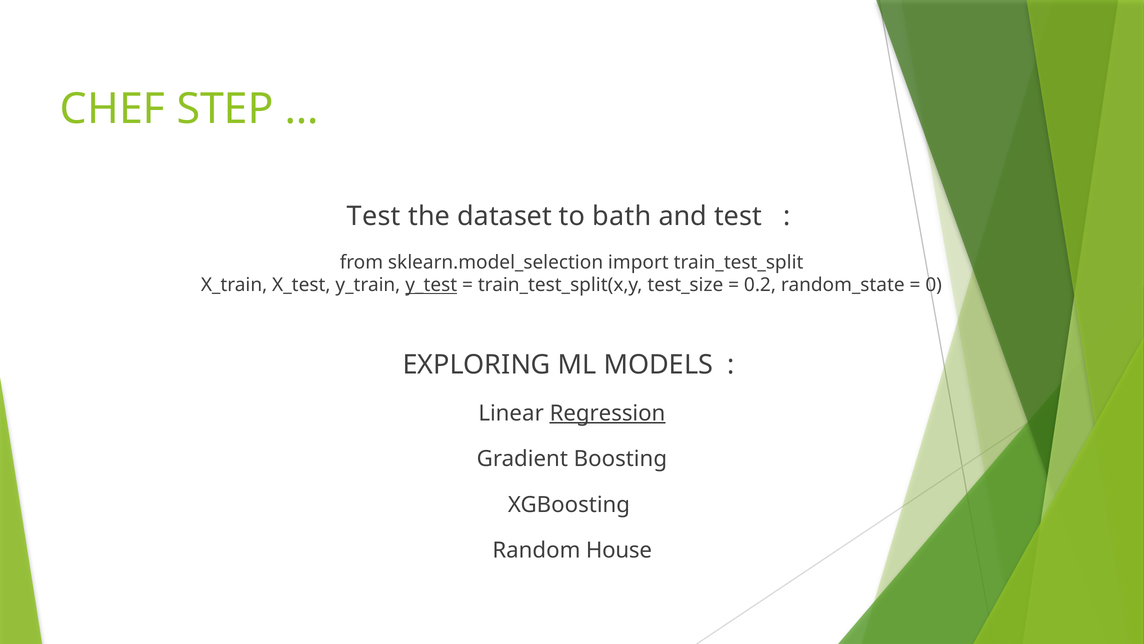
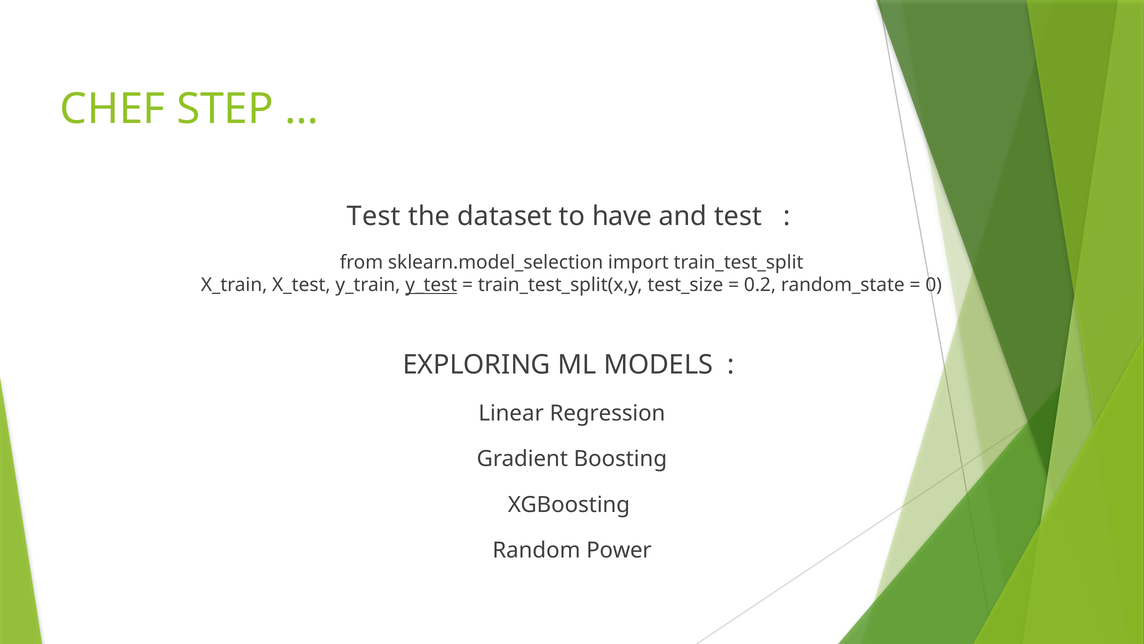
bath: bath -> have
Regression underline: present -> none
House: House -> Power
